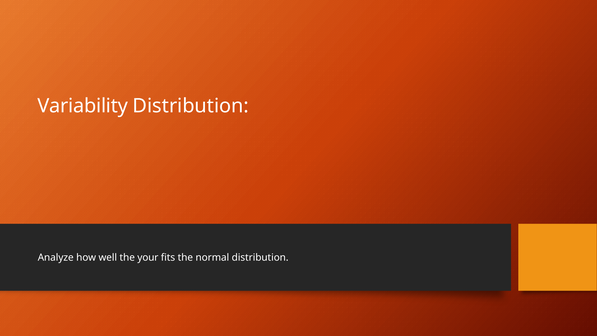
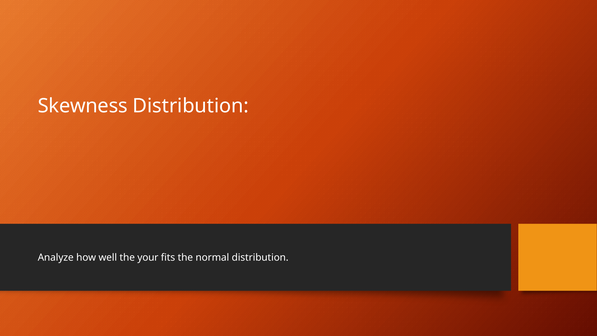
Variability: Variability -> Skewness
